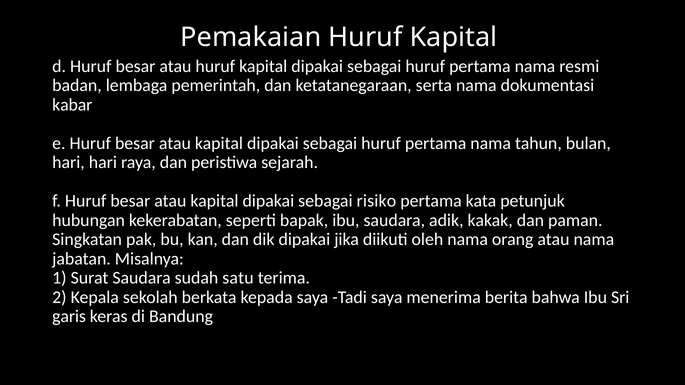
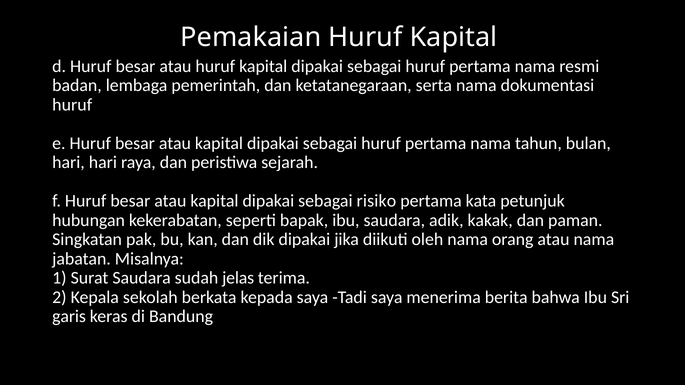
kabar at (72, 105): kabar -> huruf
satu: satu -> jelas
